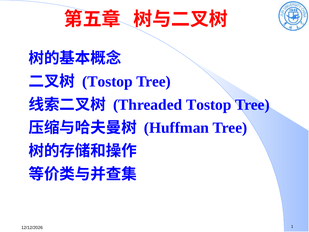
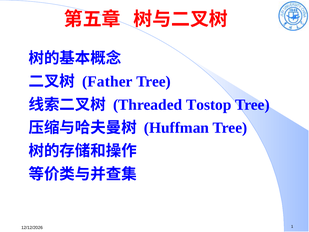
Tostop at (107, 81): Tostop -> Father
